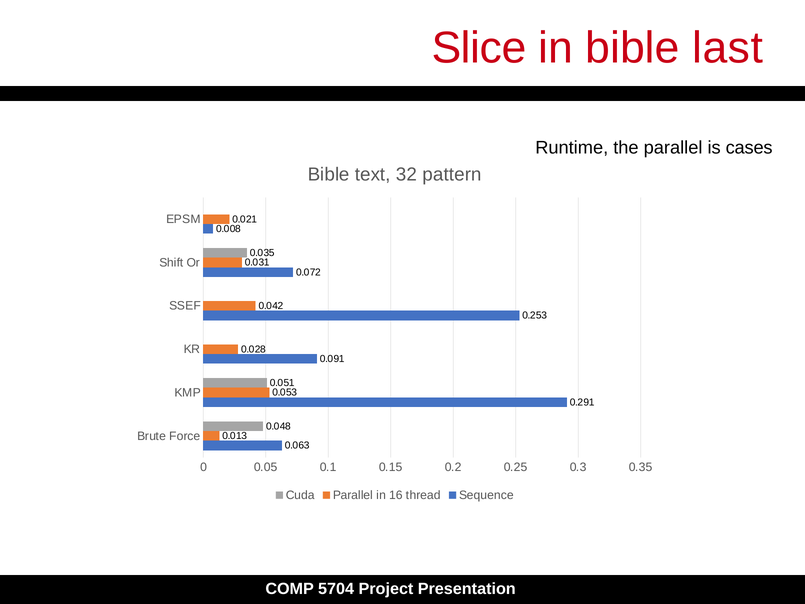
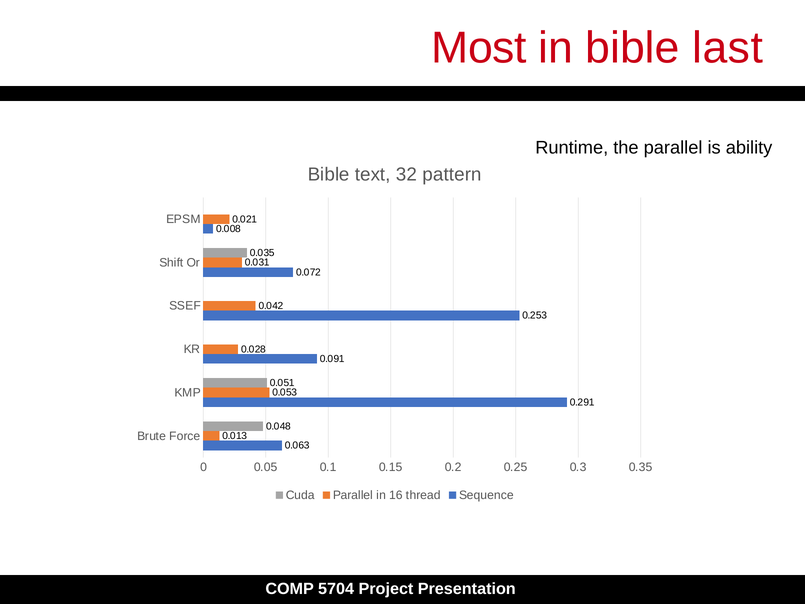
Slice: Slice -> Most
cases: cases -> ability
